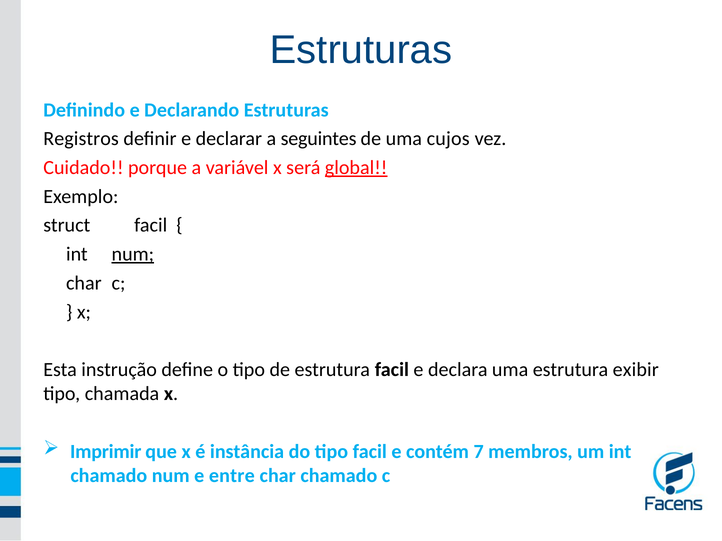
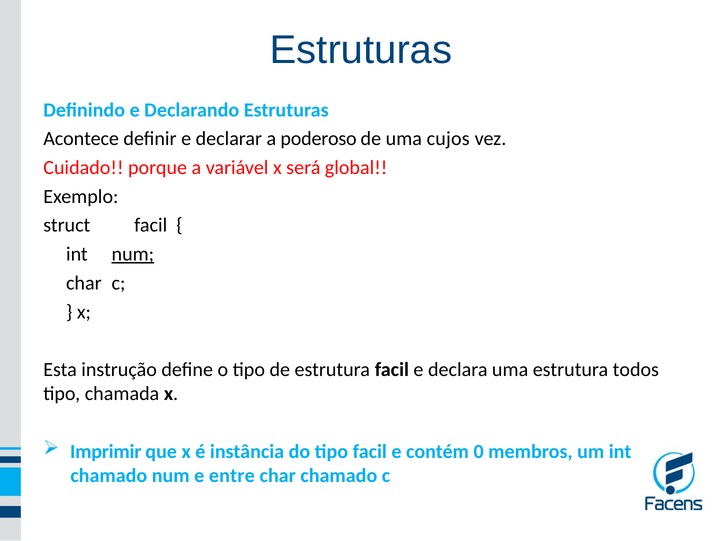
Registros: Registros -> Acontece
seguintes: seguintes -> poderoso
global underline: present -> none
exibir: exibir -> todos
7: 7 -> 0
